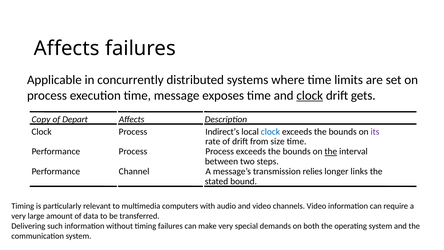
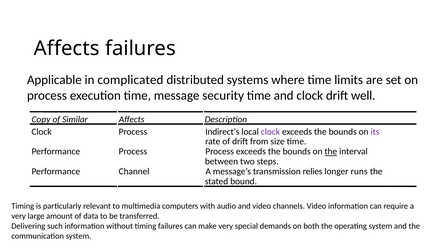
concurrently: concurrently -> complicated
exposes: exposes -> security
clock at (310, 95) underline: present -> none
gets: gets -> well
Depart: Depart -> Similar
clock at (270, 131) colour: blue -> purple
links: links -> runs
